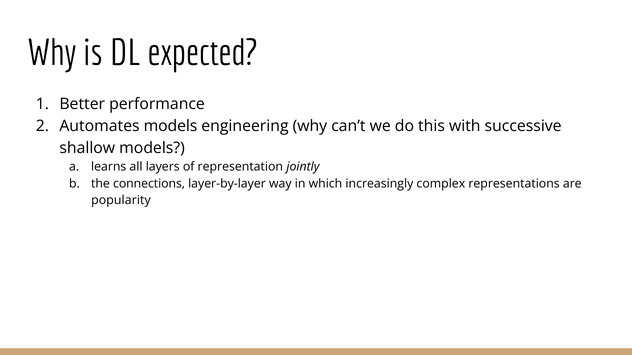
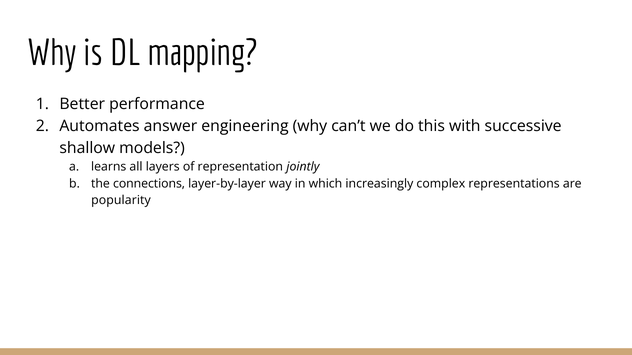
expected: expected -> mapping
Automates models: models -> answer
